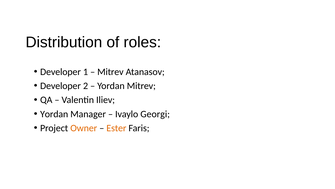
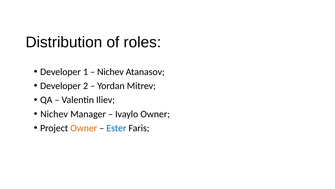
Mitrev at (110, 72): Mitrev -> Nichev
Yordan at (54, 114): Yordan -> Nichev
Ivaylo Georgi: Georgi -> Owner
Ester colour: orange -> blue
